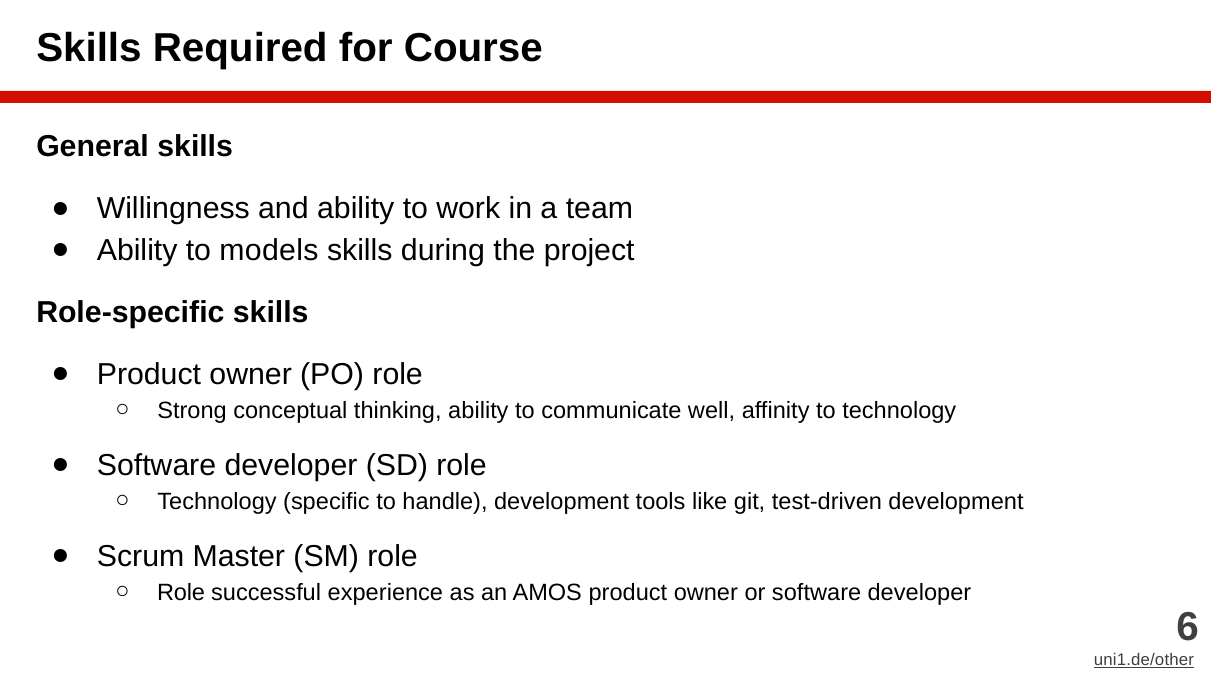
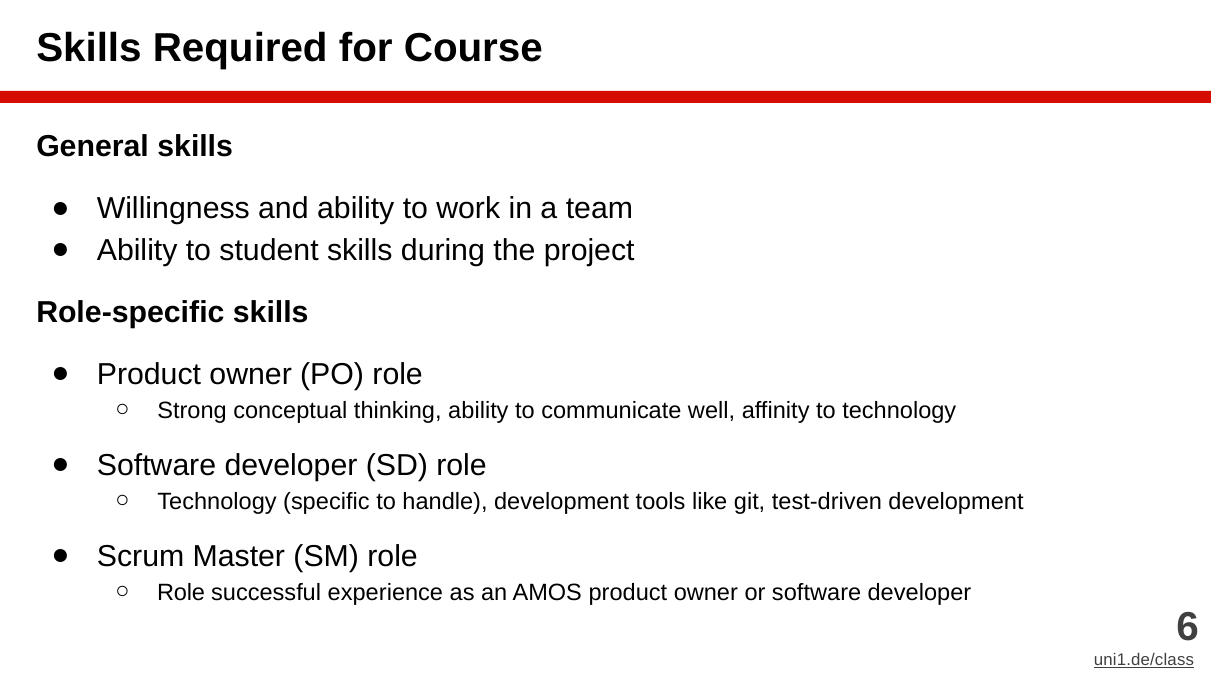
models: models -> student
uni1.de/other: uni1.de/other -> uni1.de/class
